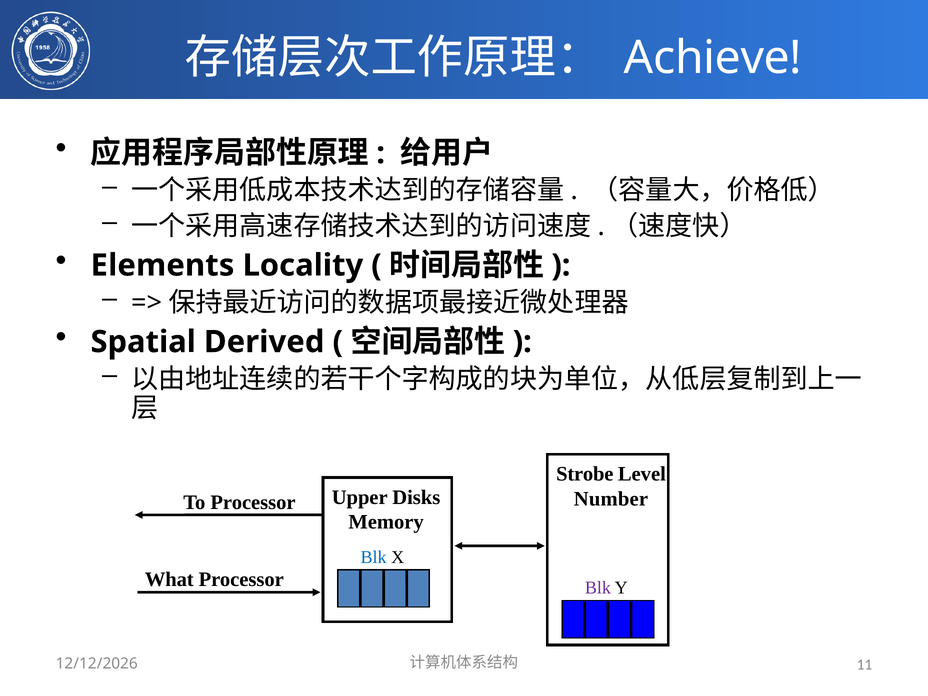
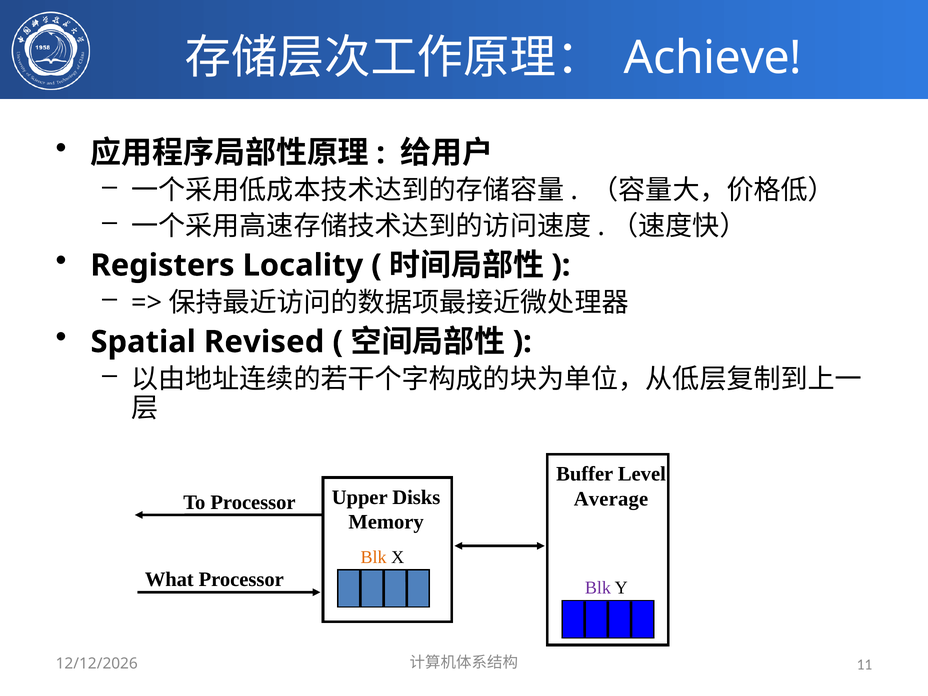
Elements: Elements -> Registers
Derived: Derived -> Revised
Strobe: Strobe -> Buffer
Number: Number -> Average
Blk at (374, 557) colour: blue -> orange
